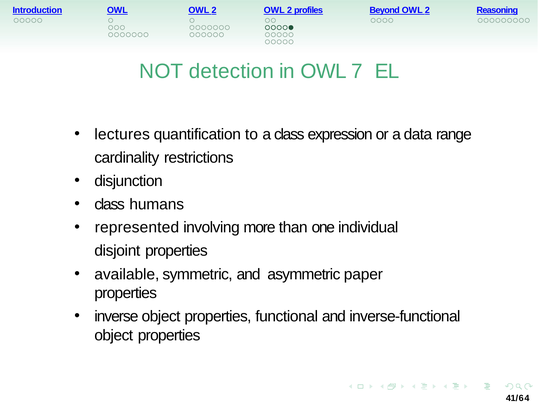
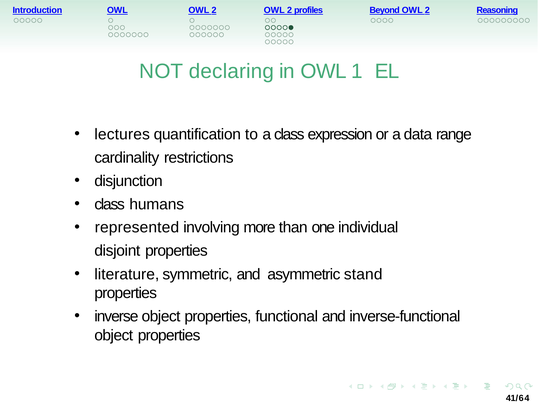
detection: detection -> declaring
7: 7 -> 1
available: available -> literature
paper: paper -> stand
